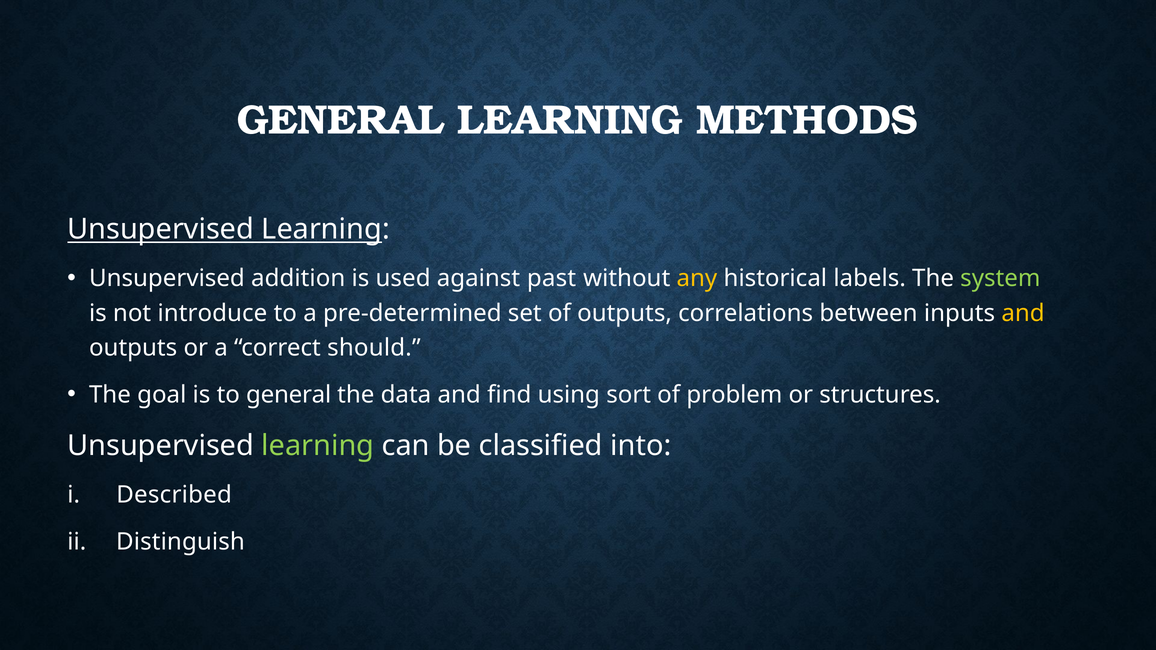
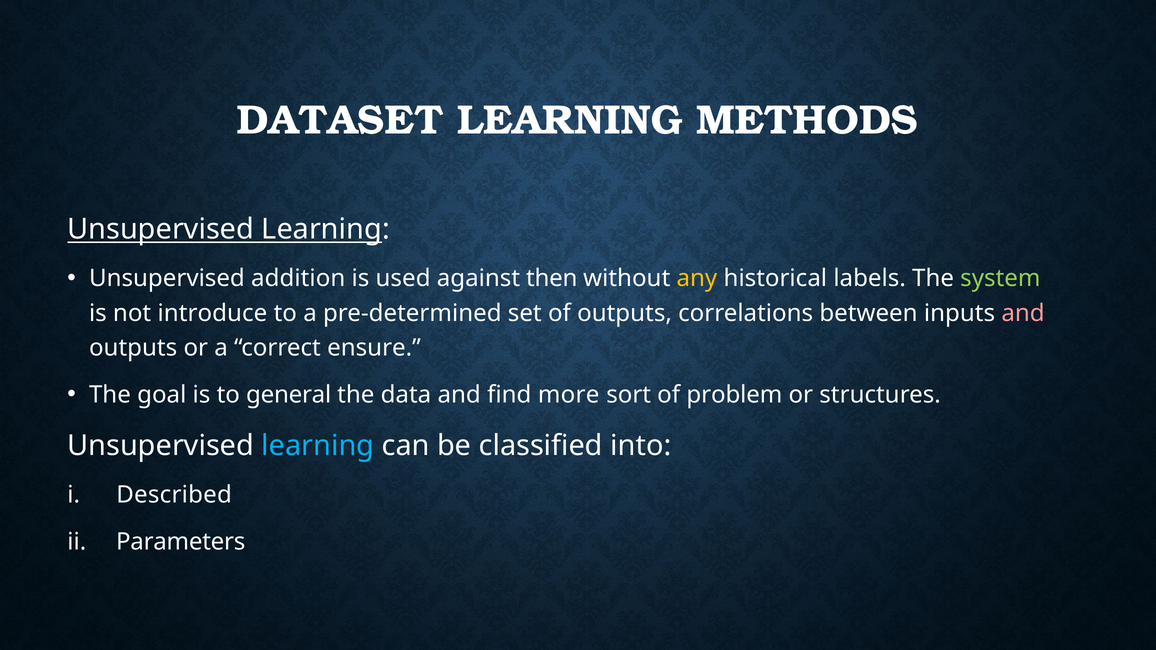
GENERAL at (340, 120): GENERAL -> DATASET
past: past -> then
and at (1023, 313) colour: yellow -> pink
should: should -> ensure
using: using -> more
learning at (318, 446) colour: light green -> light blue
Distinguish: Distinguish -> Parameters
